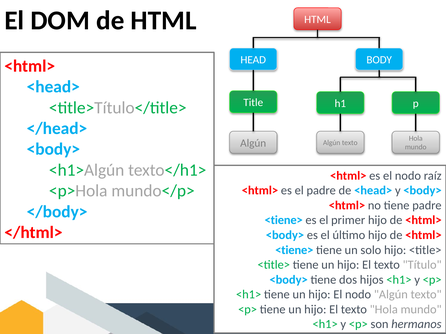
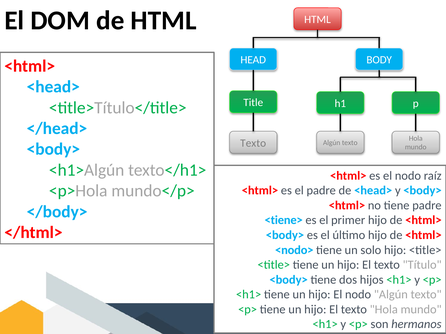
Algún at (253, 143): Algún -> Texto
<tiene> at (294, 250): <tiene> -> <nodo>
